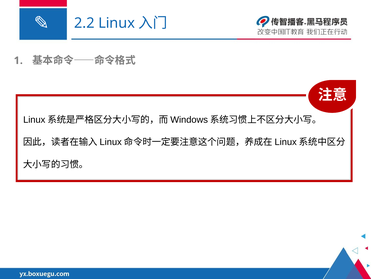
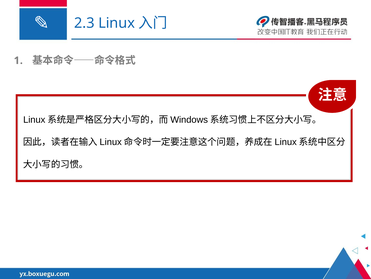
2.2: 2.2 -> 2.3
